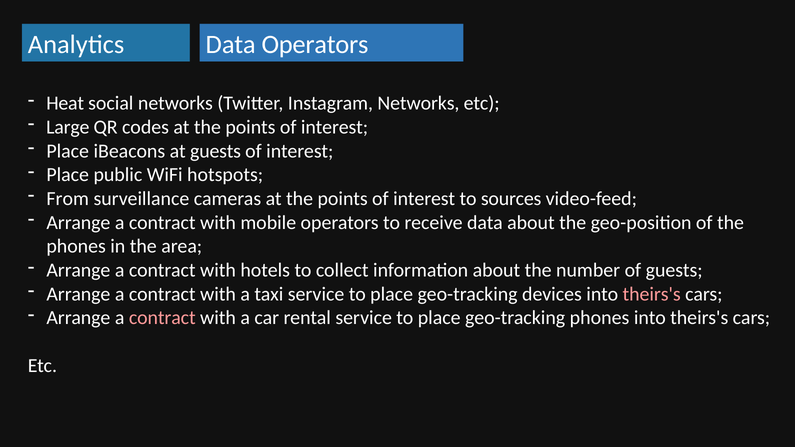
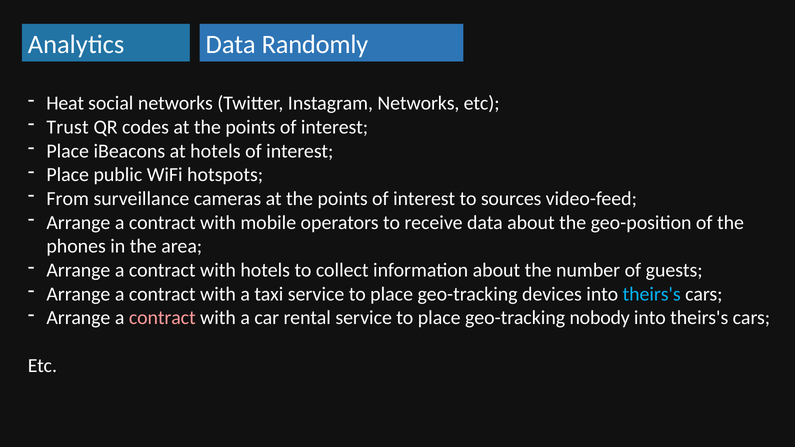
Data Operators: Operators -> Randomly
Large: Large -> Trust
at guests: guests -> hotels
theirs's at (652, 294) colour: pink -> light blue
geo-tracking phones: phones -> nobody
